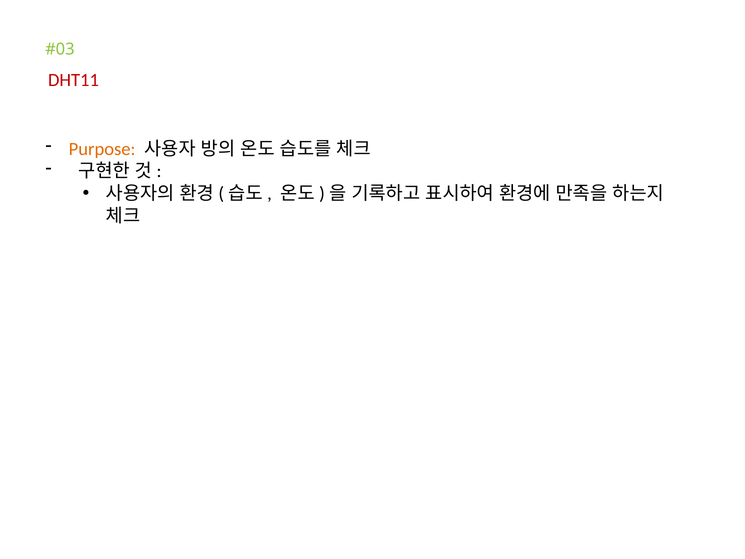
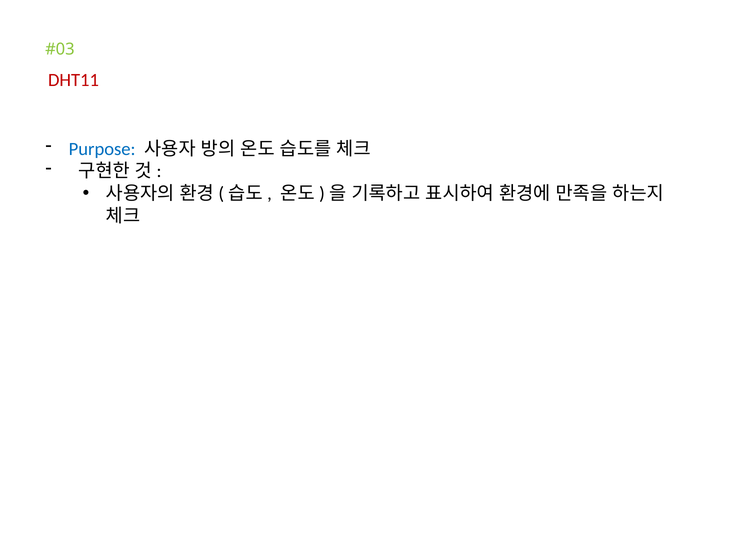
Purpose colour: orange -> blue
